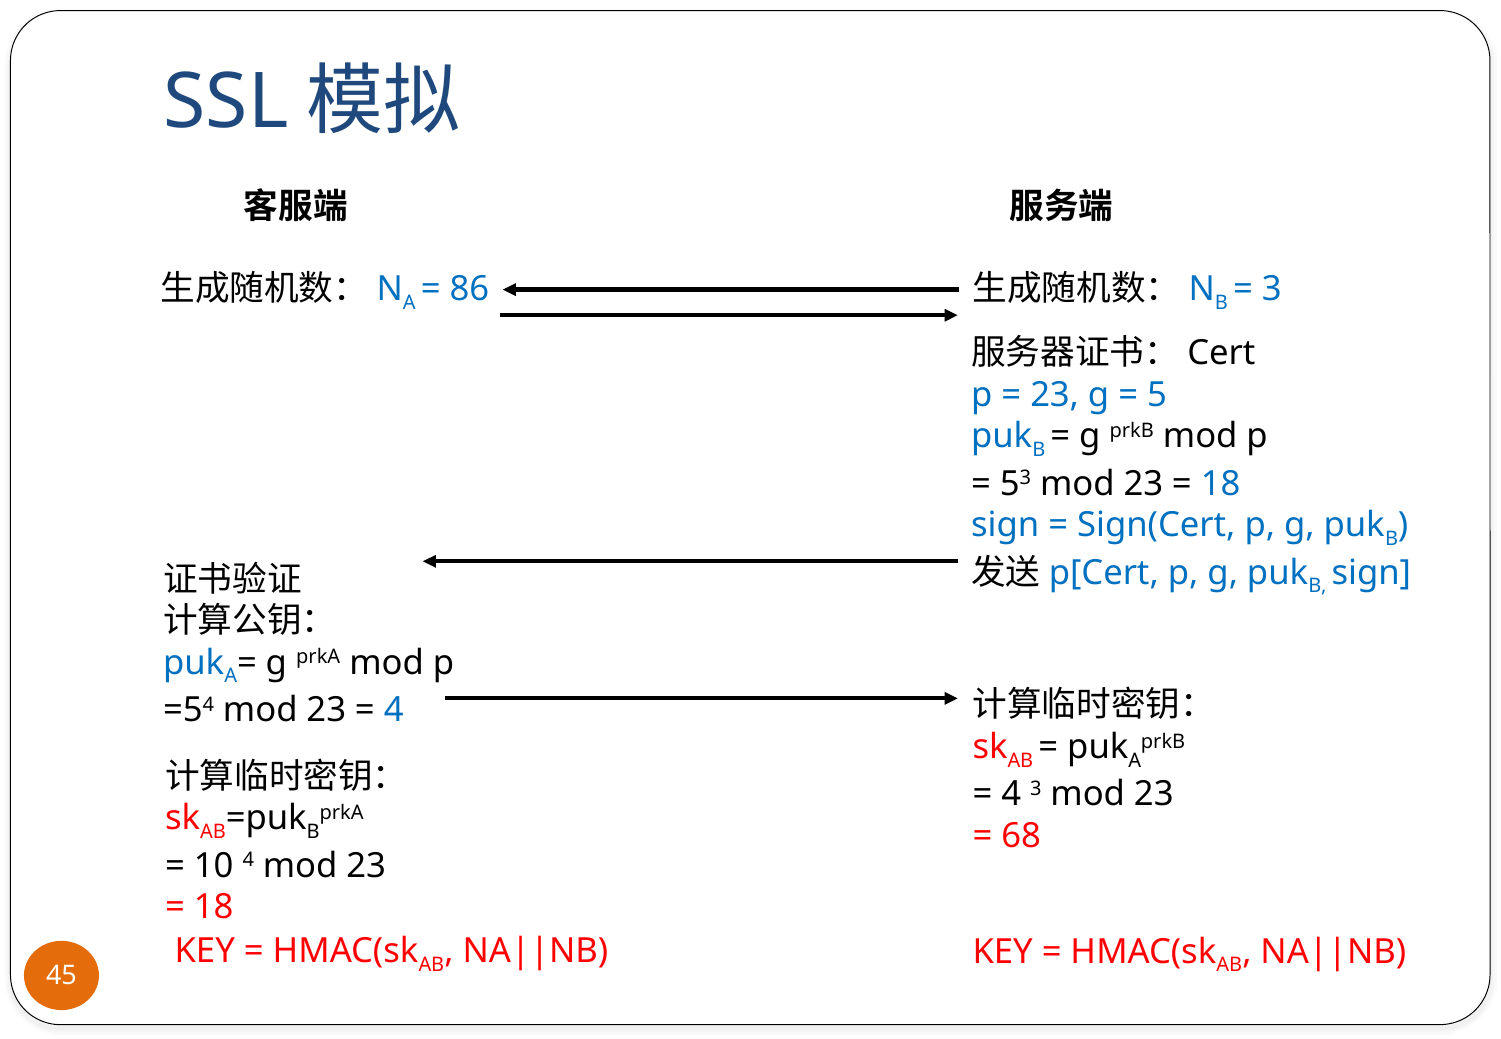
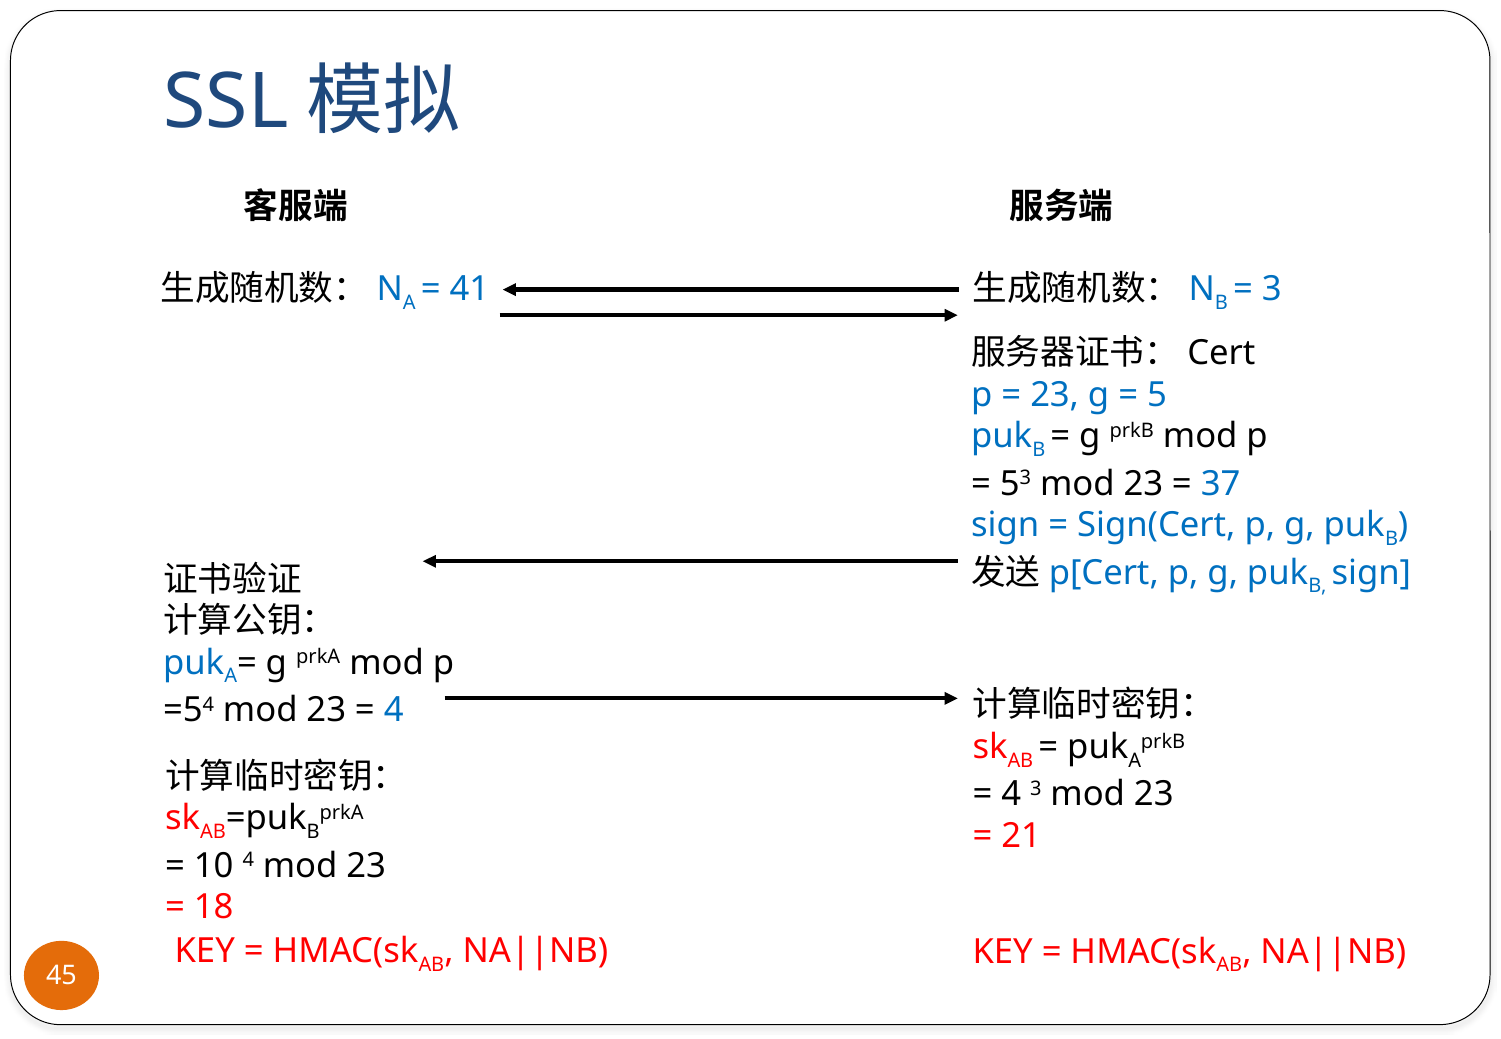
86: 86 -> 41
18 at (1221, 484): 18 -> 37
68: 68 -> 21
